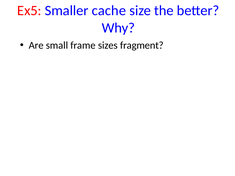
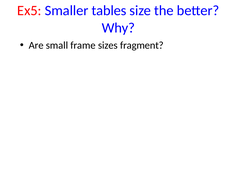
cache: cache -> tables
